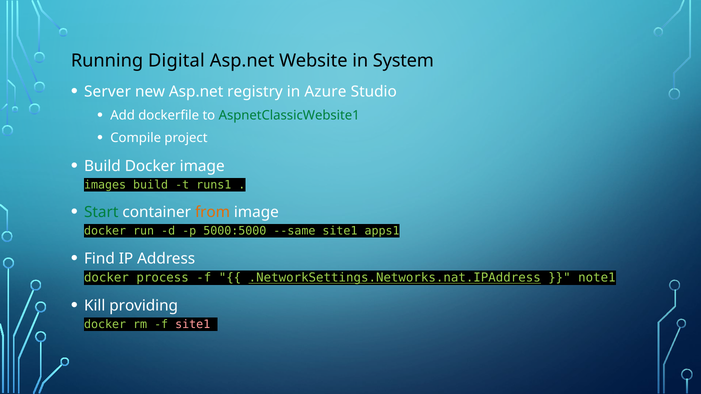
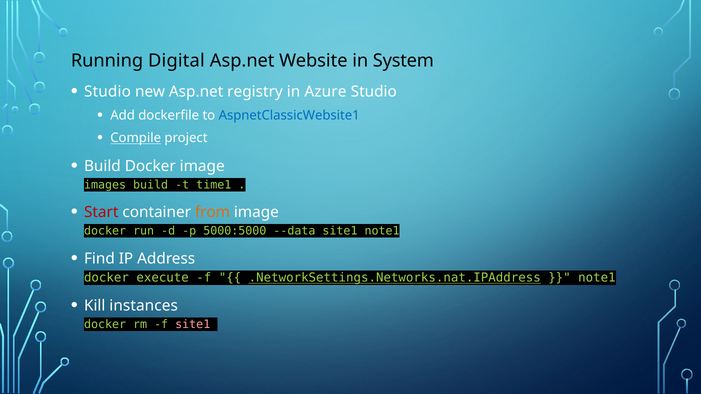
Server at (108, 92): Server -> Studio
AspnetClassicWebsite1 colour: green -> blue
Compile underline: none -> present
runs1: runs1 -> time1
Start colour: green -> red
--same: --same -> --data
site1 apps1: apps1 -> note1
process: process -> execute
providing: providing -> instances
